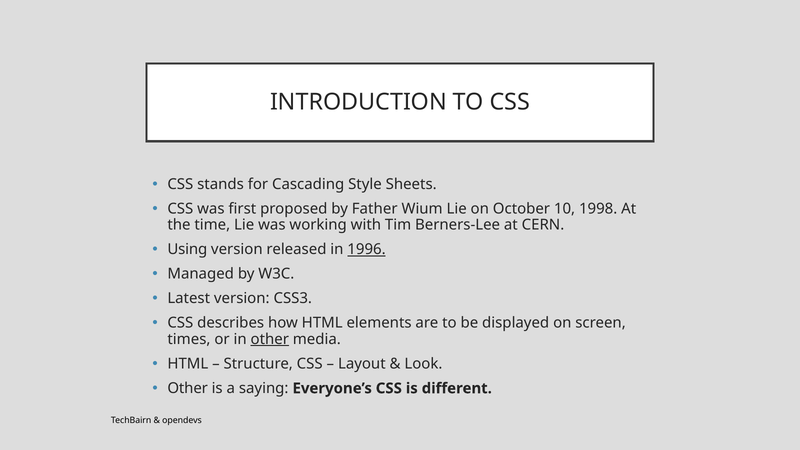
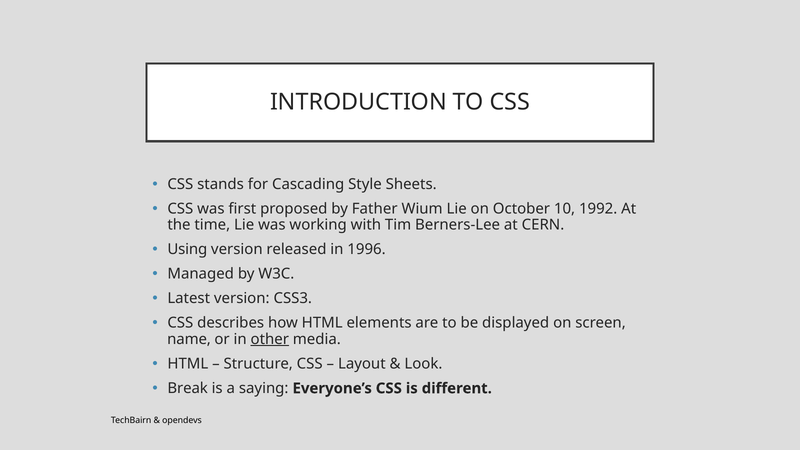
1998: 1998 -> 1992
1996 underline: present -> none
times: times -> name
Other at (188, 388): Other -> Break
